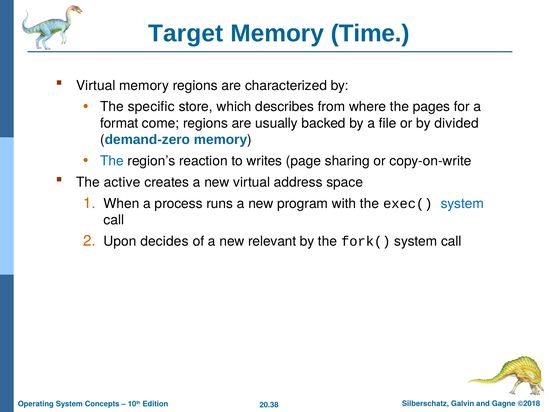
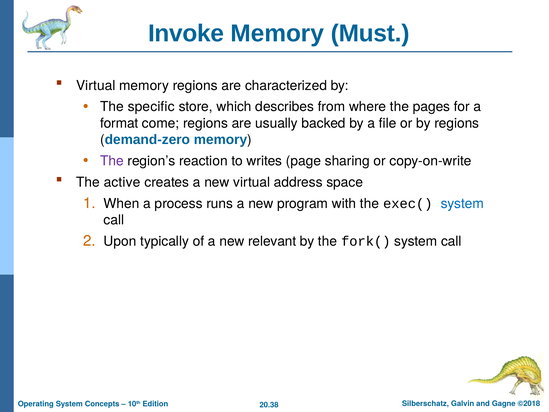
Target: Target -> Invoke
Time: Time -> Must
by divided: divided -> regions
The at (112, 161) colour: blue -> purple
decides: decides -> typically
